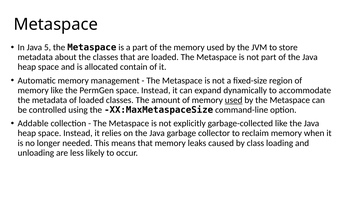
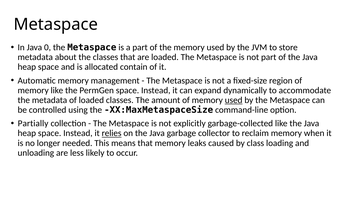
5: 5 -> 0
Addable: Addable -> Partially
relies underline: none -> present
